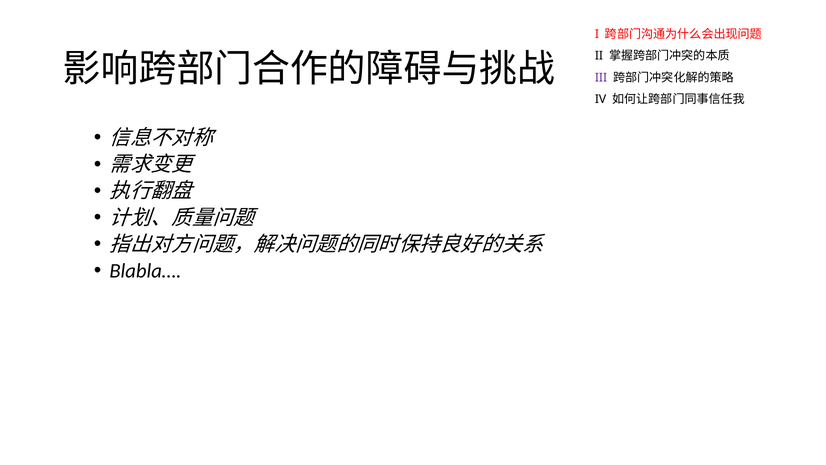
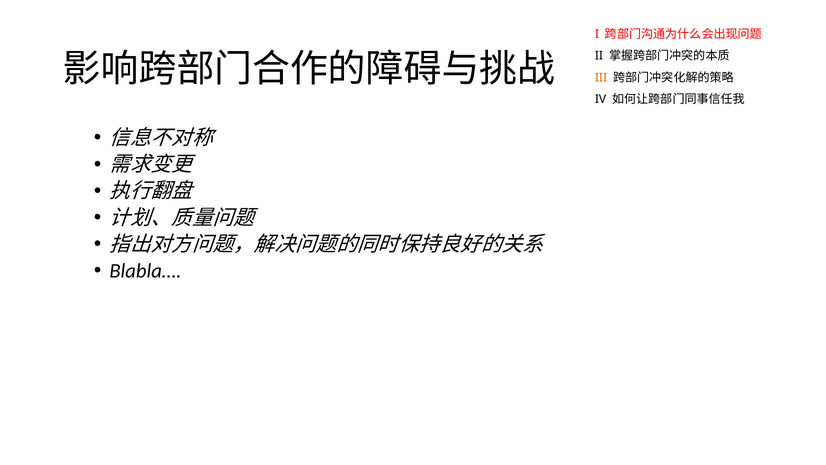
III colour: purple -> orange
